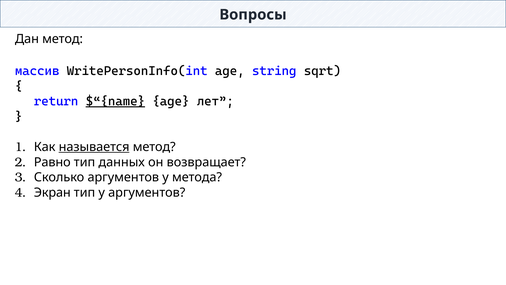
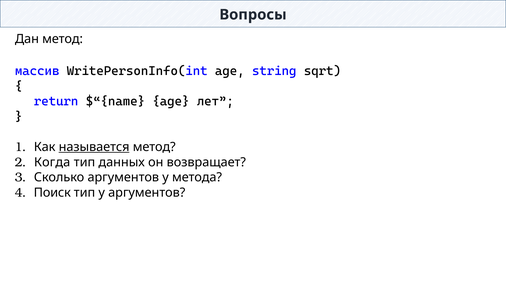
$“{name underline: present -> none
Равно: Равно -> Когда
Экран: Экран -> Поиск
